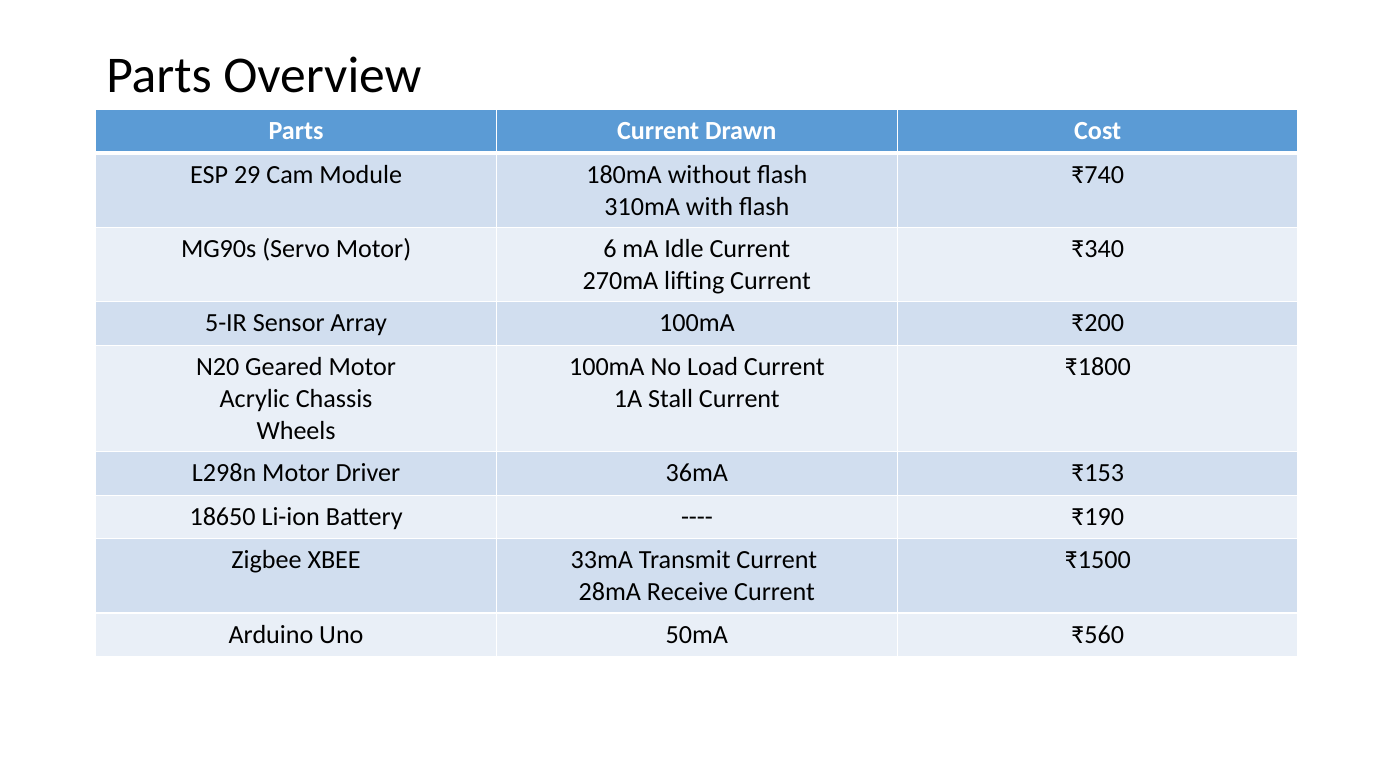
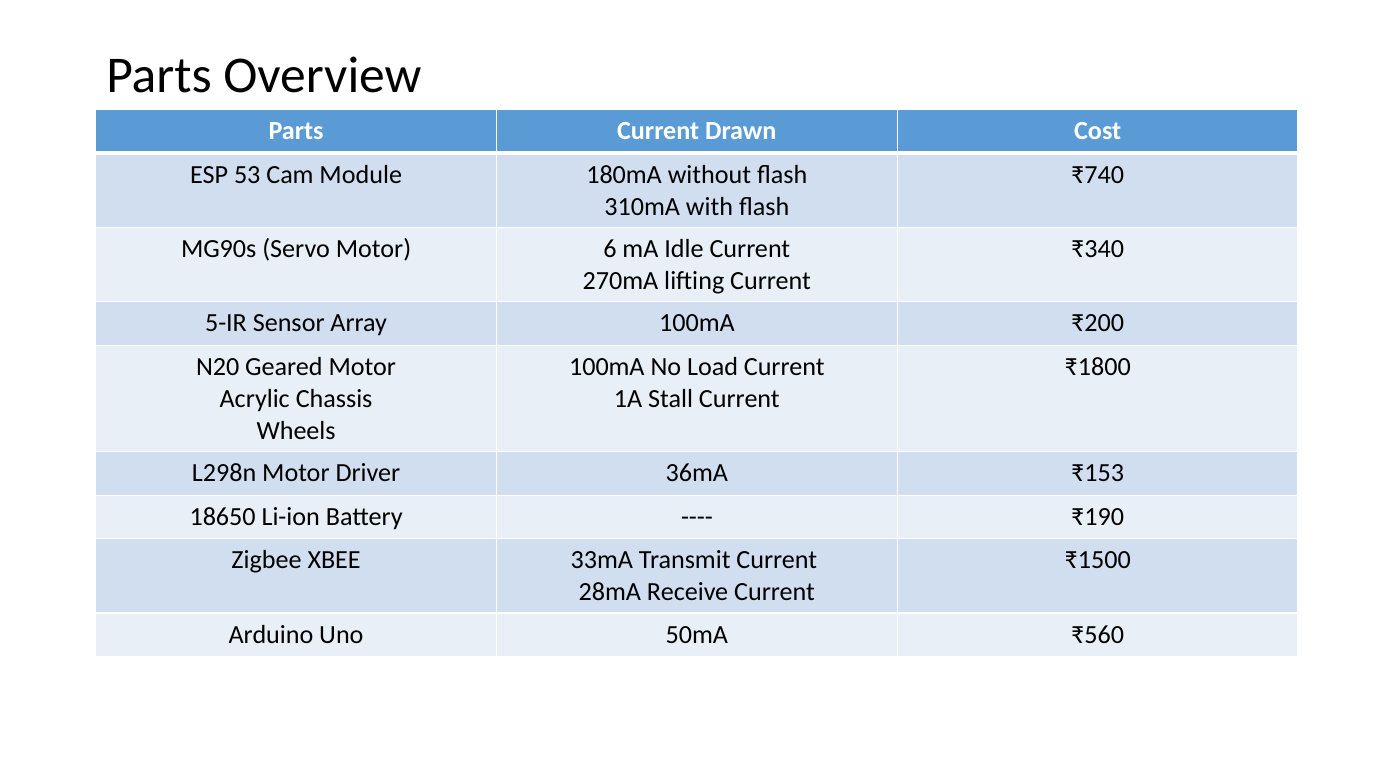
29: 29 -> 53
